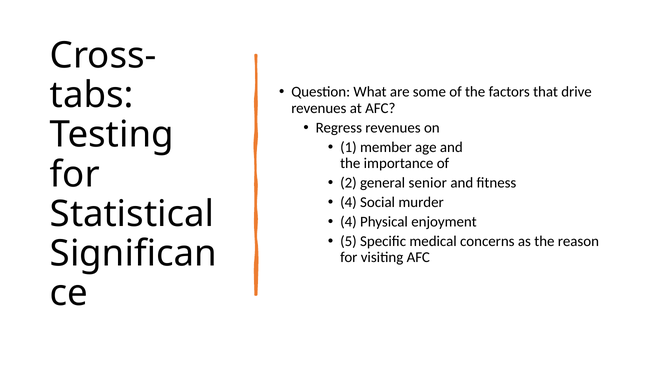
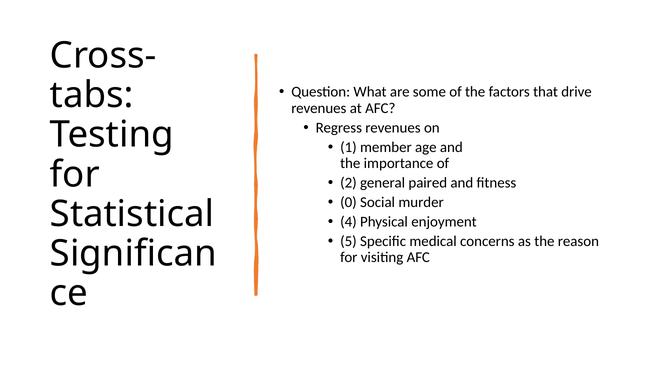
senior: senior -> paired
4 at (348, 202): 4 -> 0
